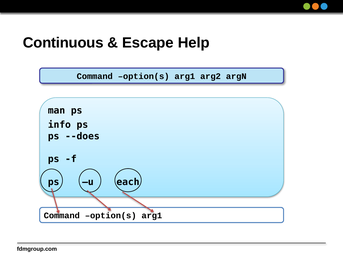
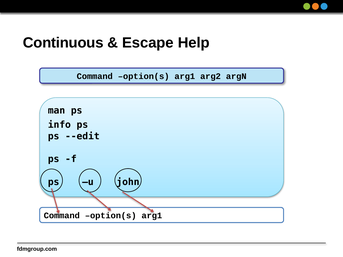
--does: --does -> --edit
each: each -> john
